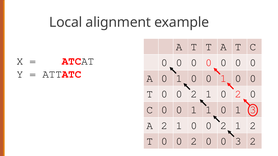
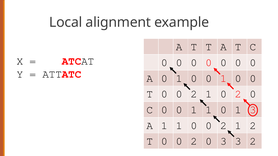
A 2: 2 -> 1
2 0 0: 0 -> 3
